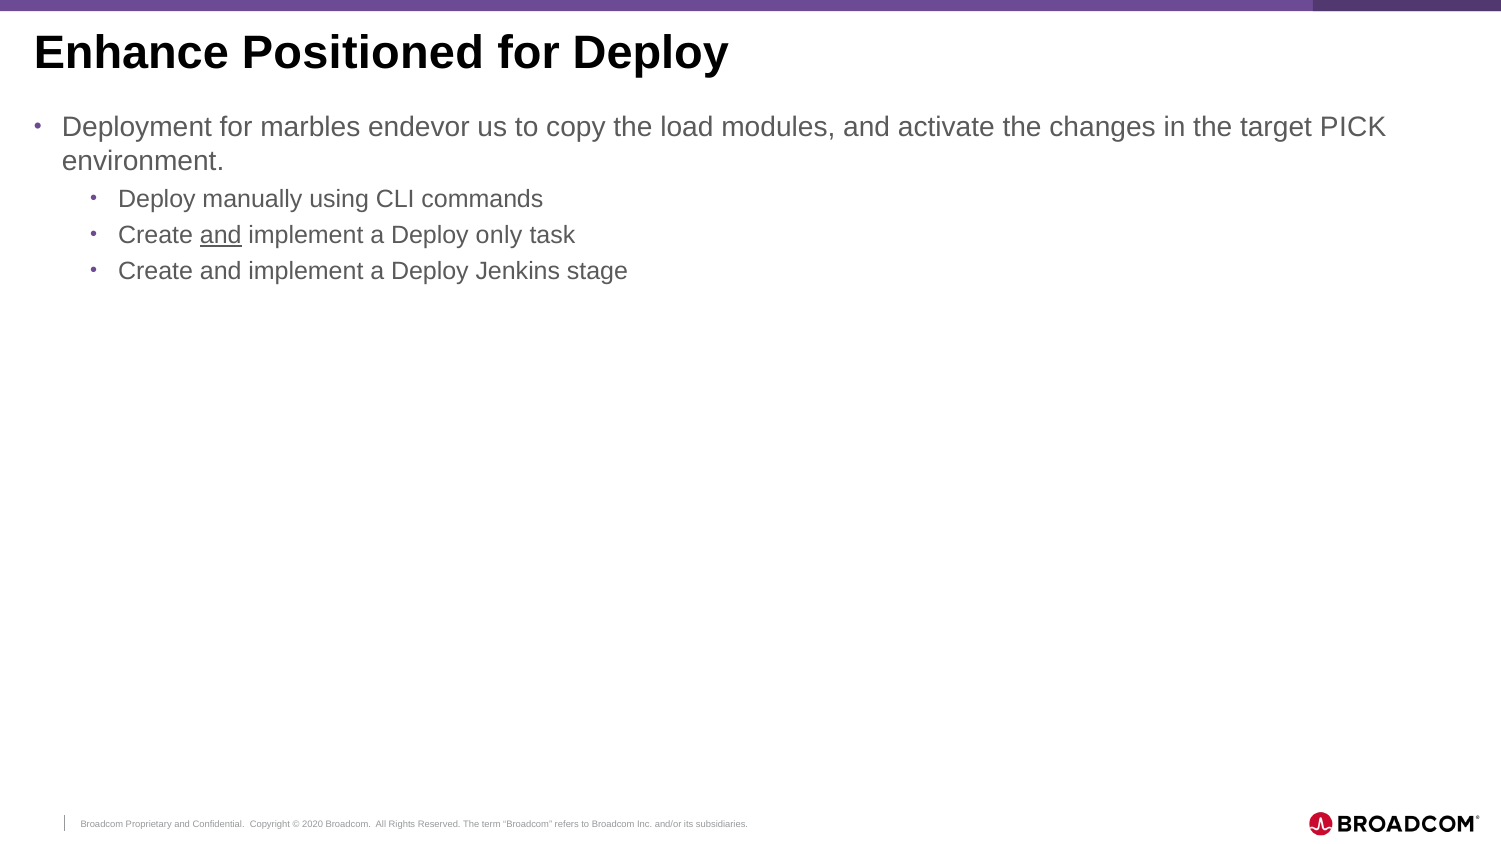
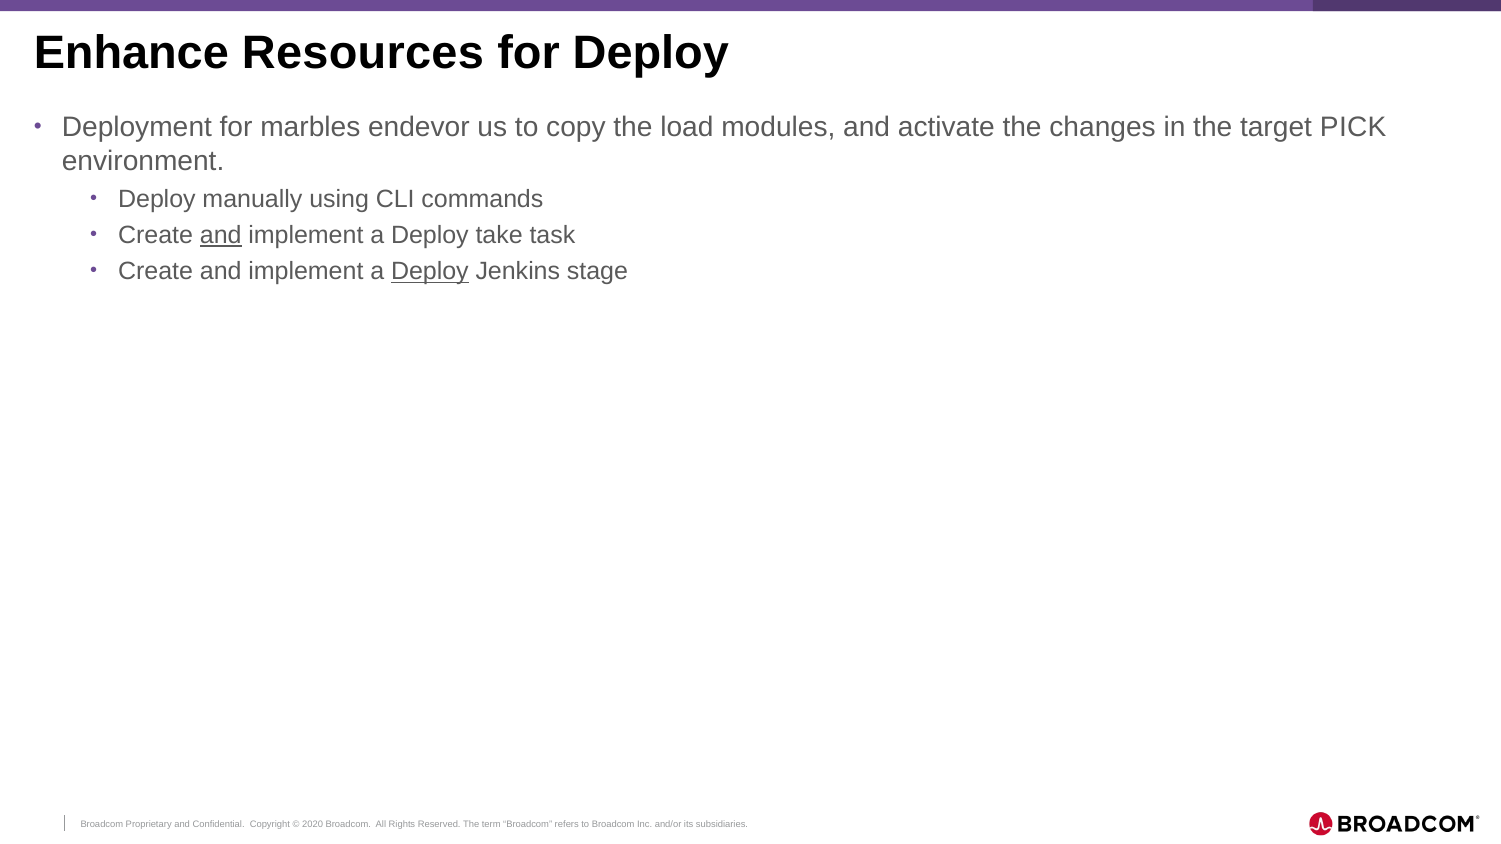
Positioned: Positioned -> Resources
only: only -> take
Deploy at (430, 272) underline: none -> present
